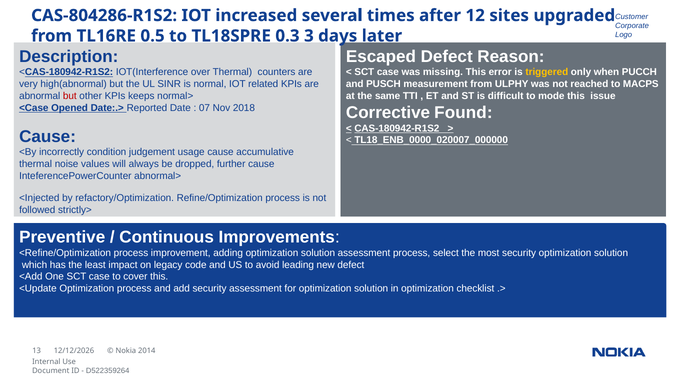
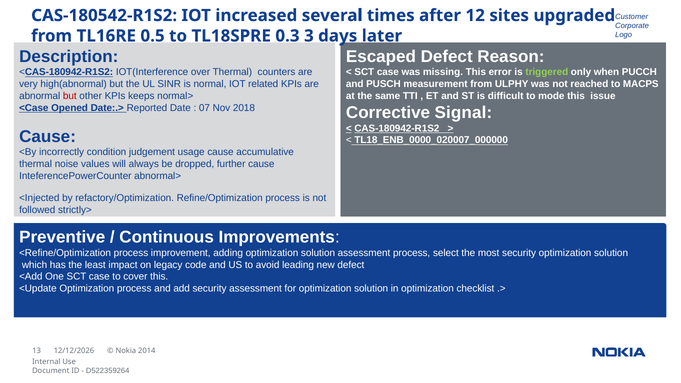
CAS-804286-R1S2: CAS-804286-R1S2 -> CAS-180542-R1S2
triggered colour: yellow -> light green
Found: Found -> Signal
